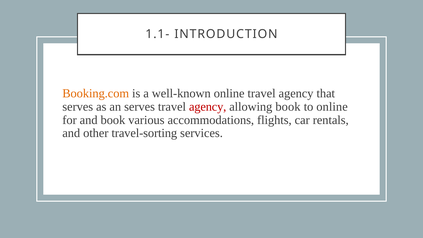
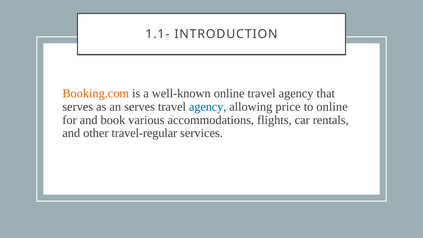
agency at (208, 107) colour: red -> blue
allowing book: book -> price
travel-sorting: travel-sorting -> travel-regular
